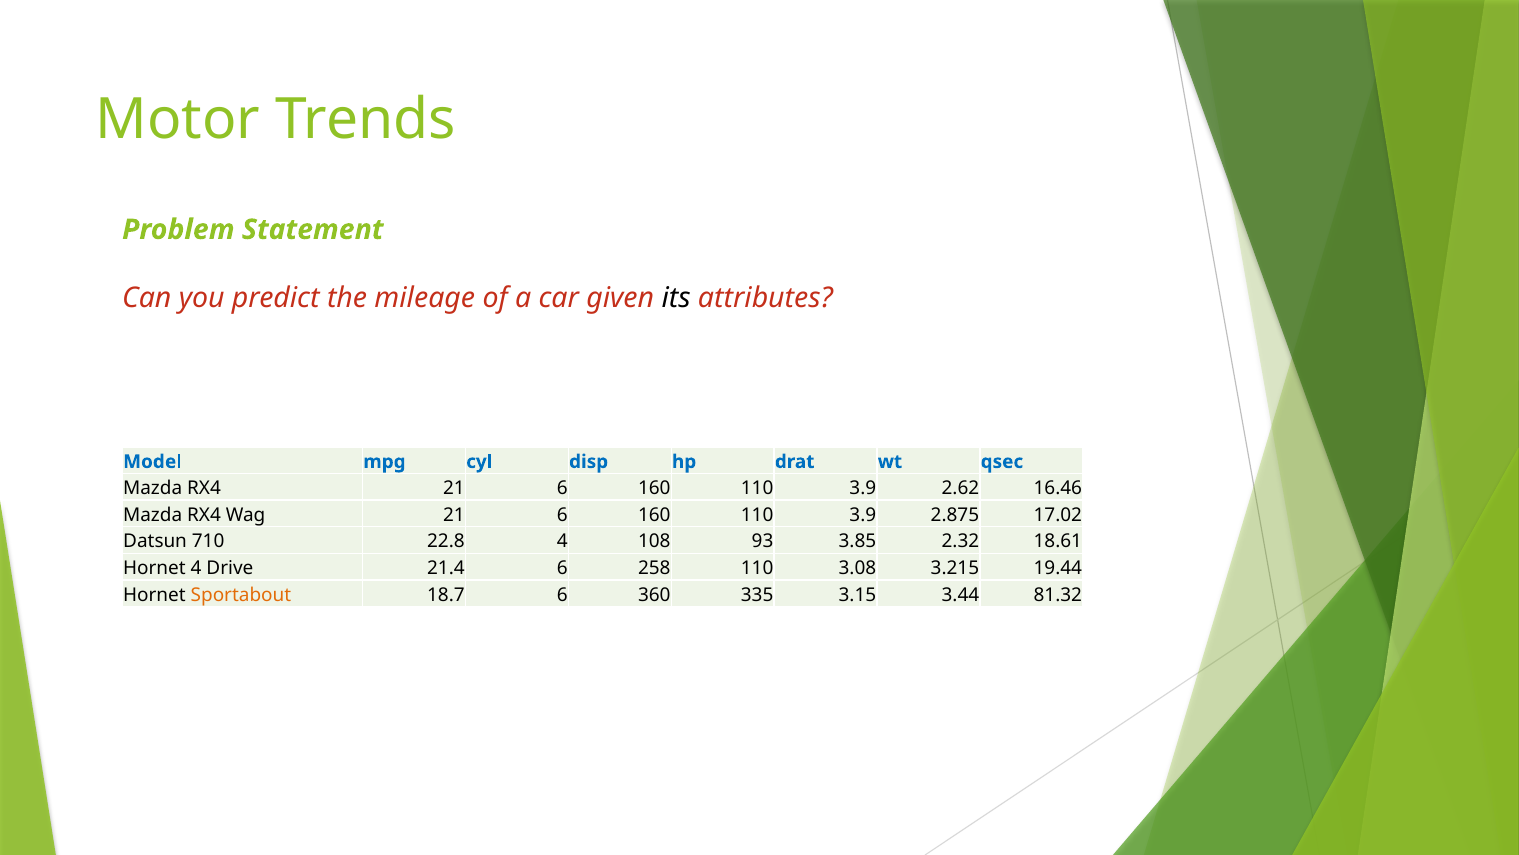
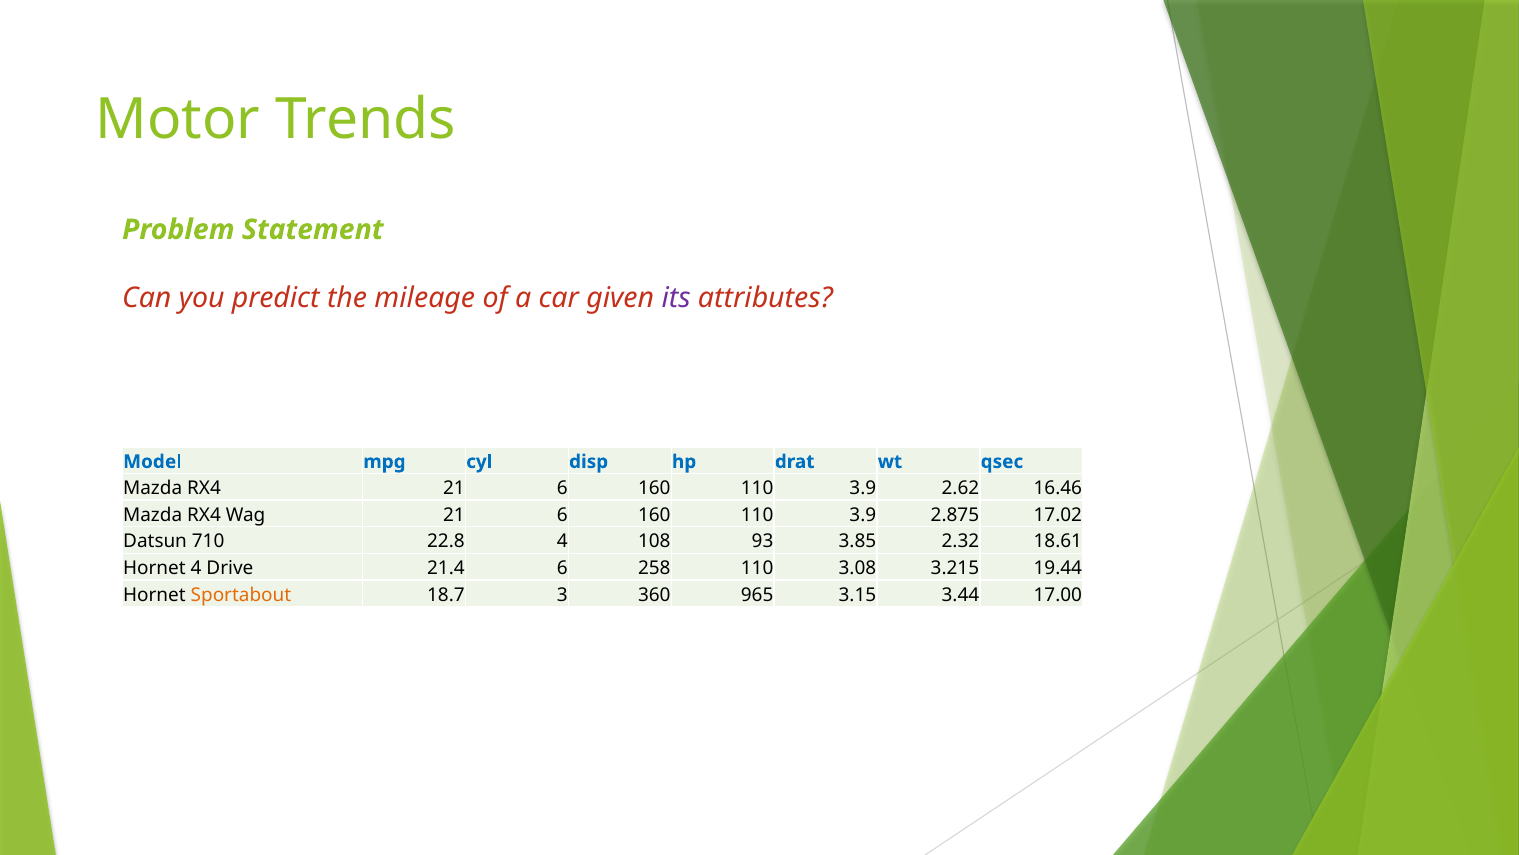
its colour: black -> purple
18.7 6: 6 -> 3
335: 335 -> 965
81.32: 81.32 -> 17.00
